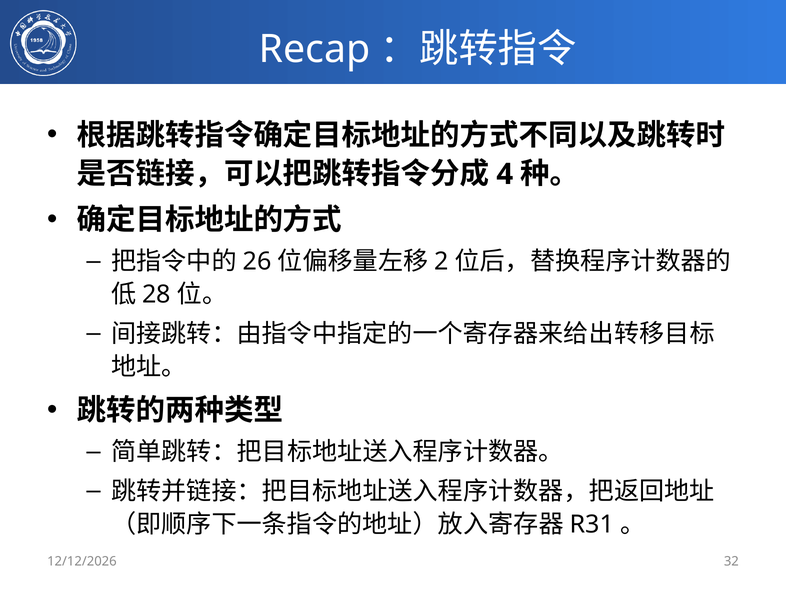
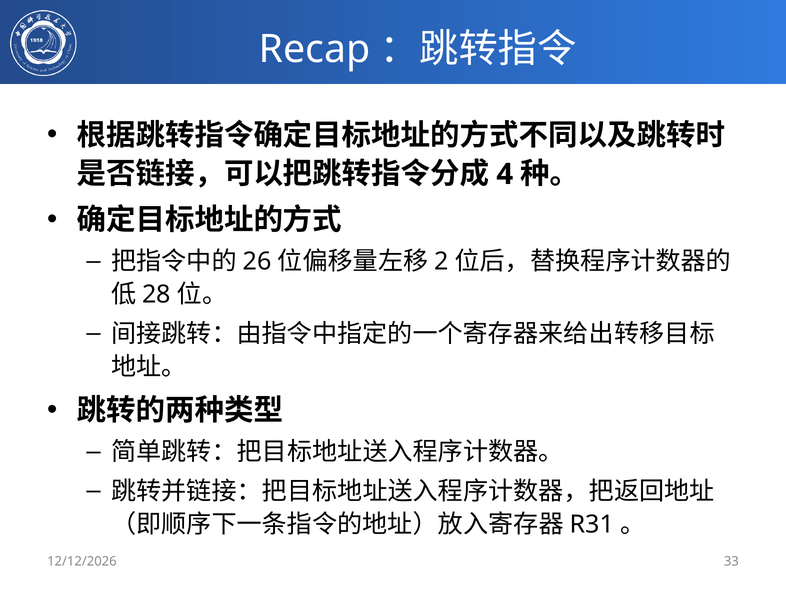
32: 32 -> 33
